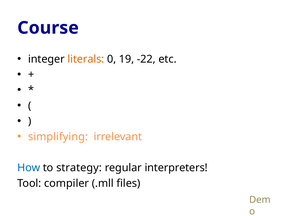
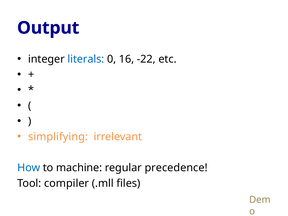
Course: Course -> Output
literals colour: orange -> blue
19: 19 -> 16
strategy: strategy -> machine
interpreters: interpreters -> precedence
